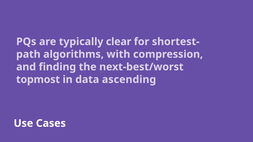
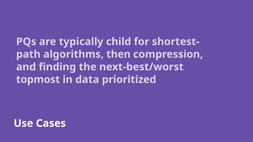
clear: clear -> child
with: with -> then
ascending: ascending -> prioritized
